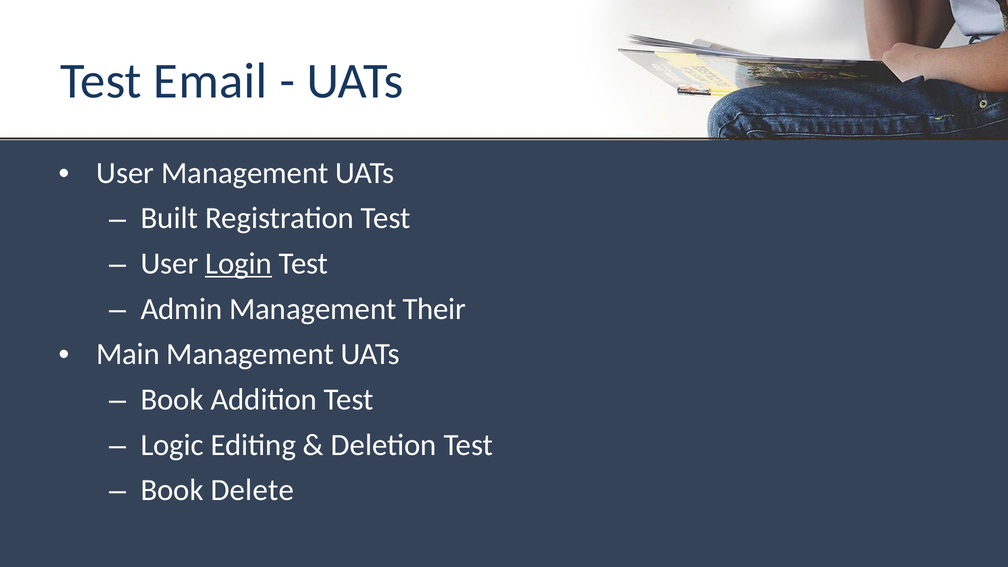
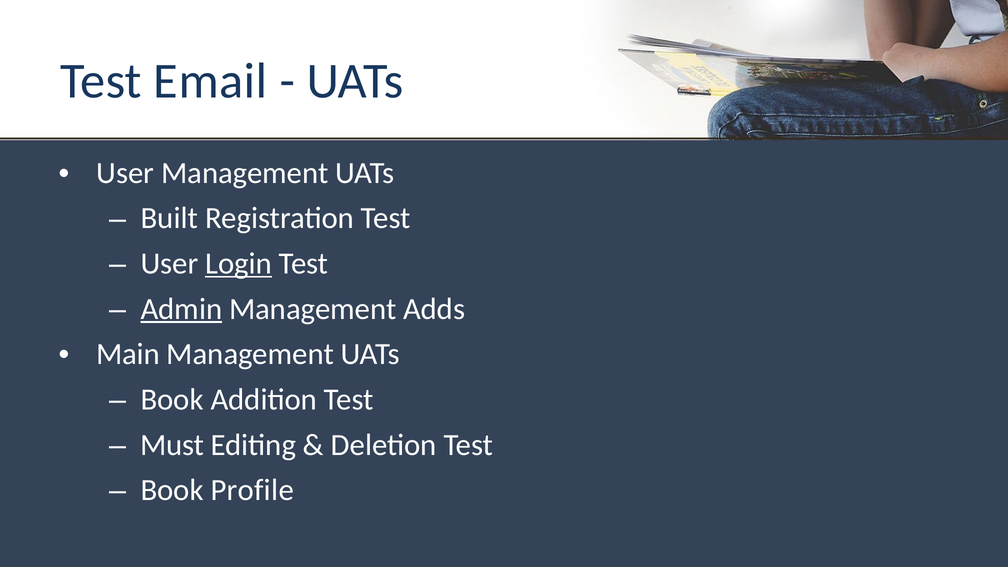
Admin underline: none -> present
Their: Their -> Adds
Logic: Logic -> Must
Delete: Delete -> Profile
